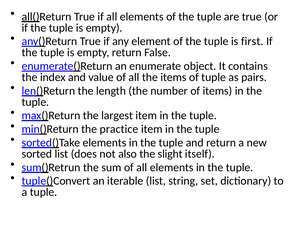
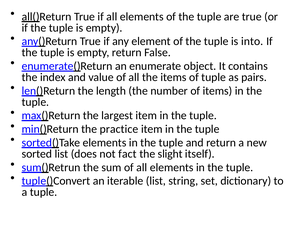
first: first -> into
also: also -> fact
